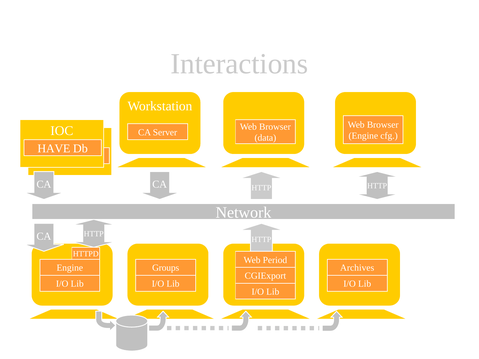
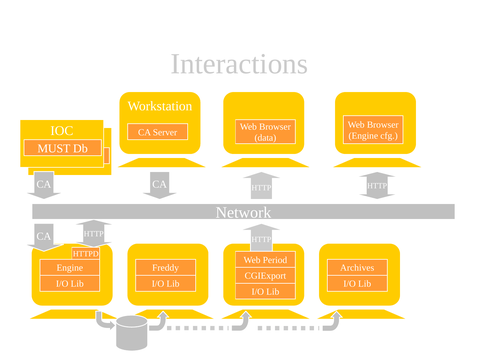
HAVE: HAVE -> MUST
Groups: Groups -> Freddy
